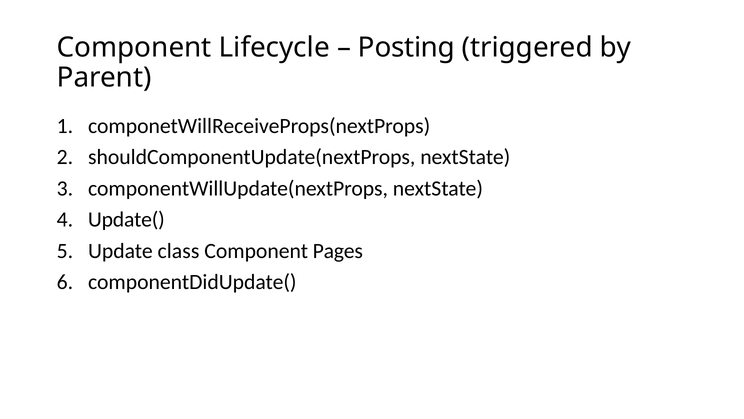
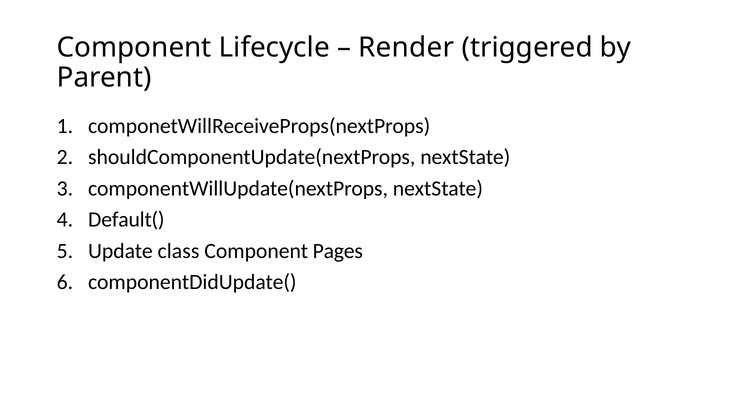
Posting: Posting -> Render
Update(: Update( -> Default(
